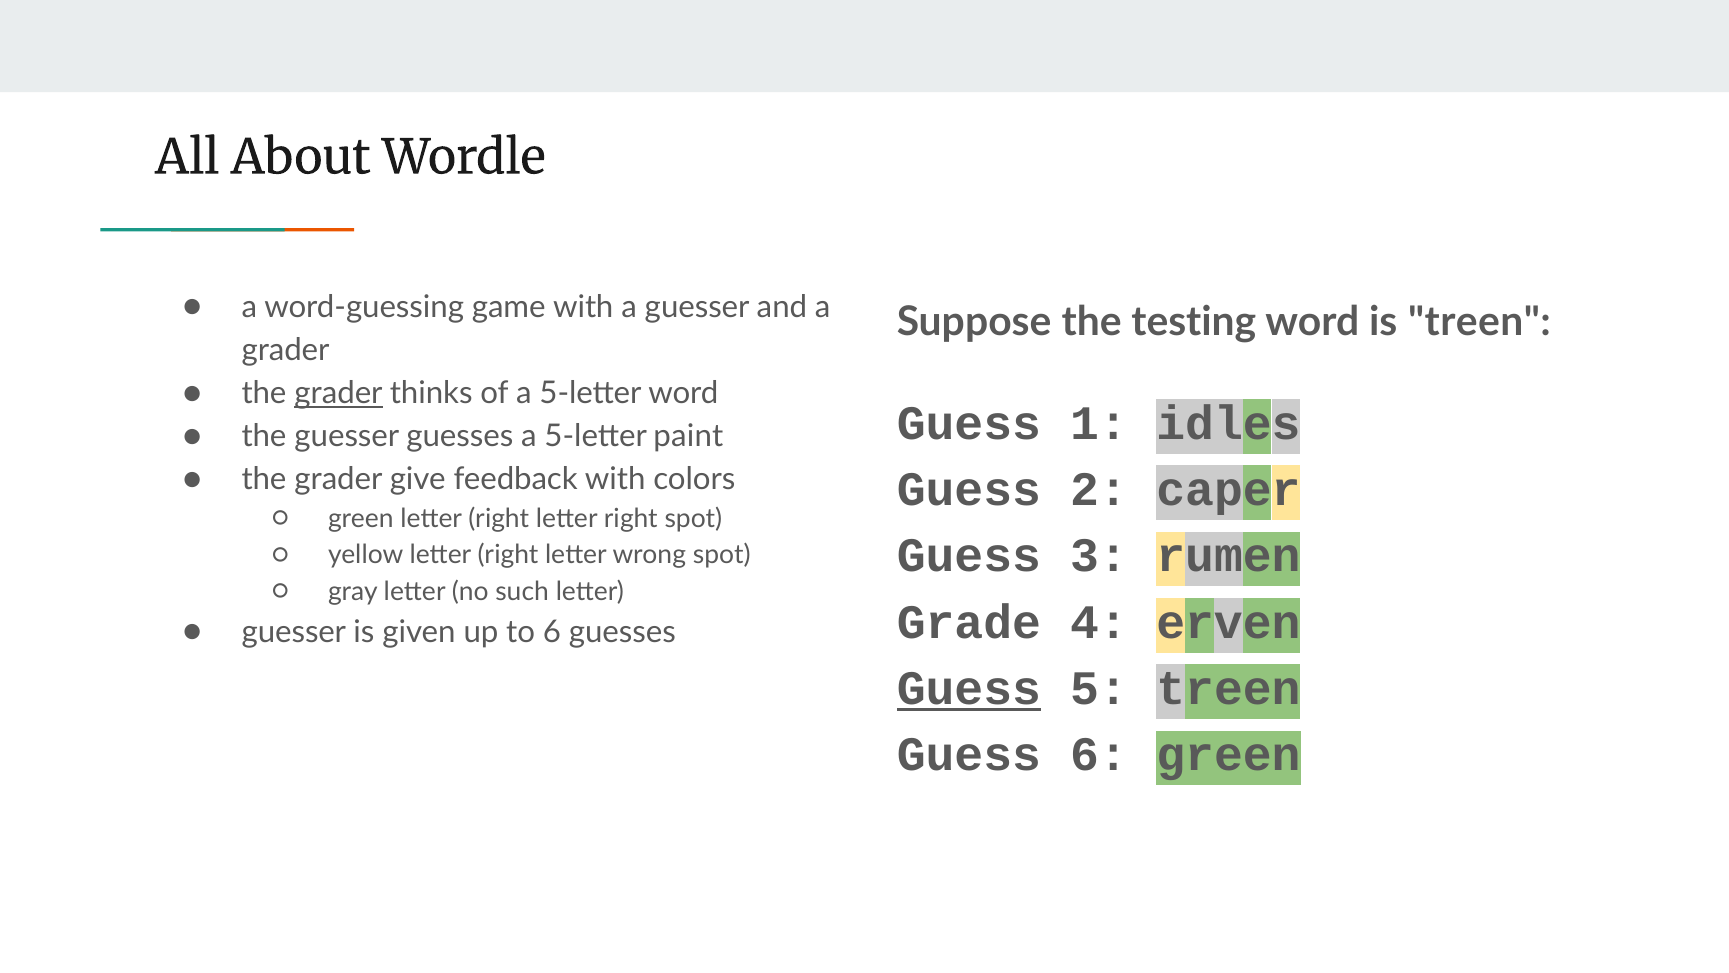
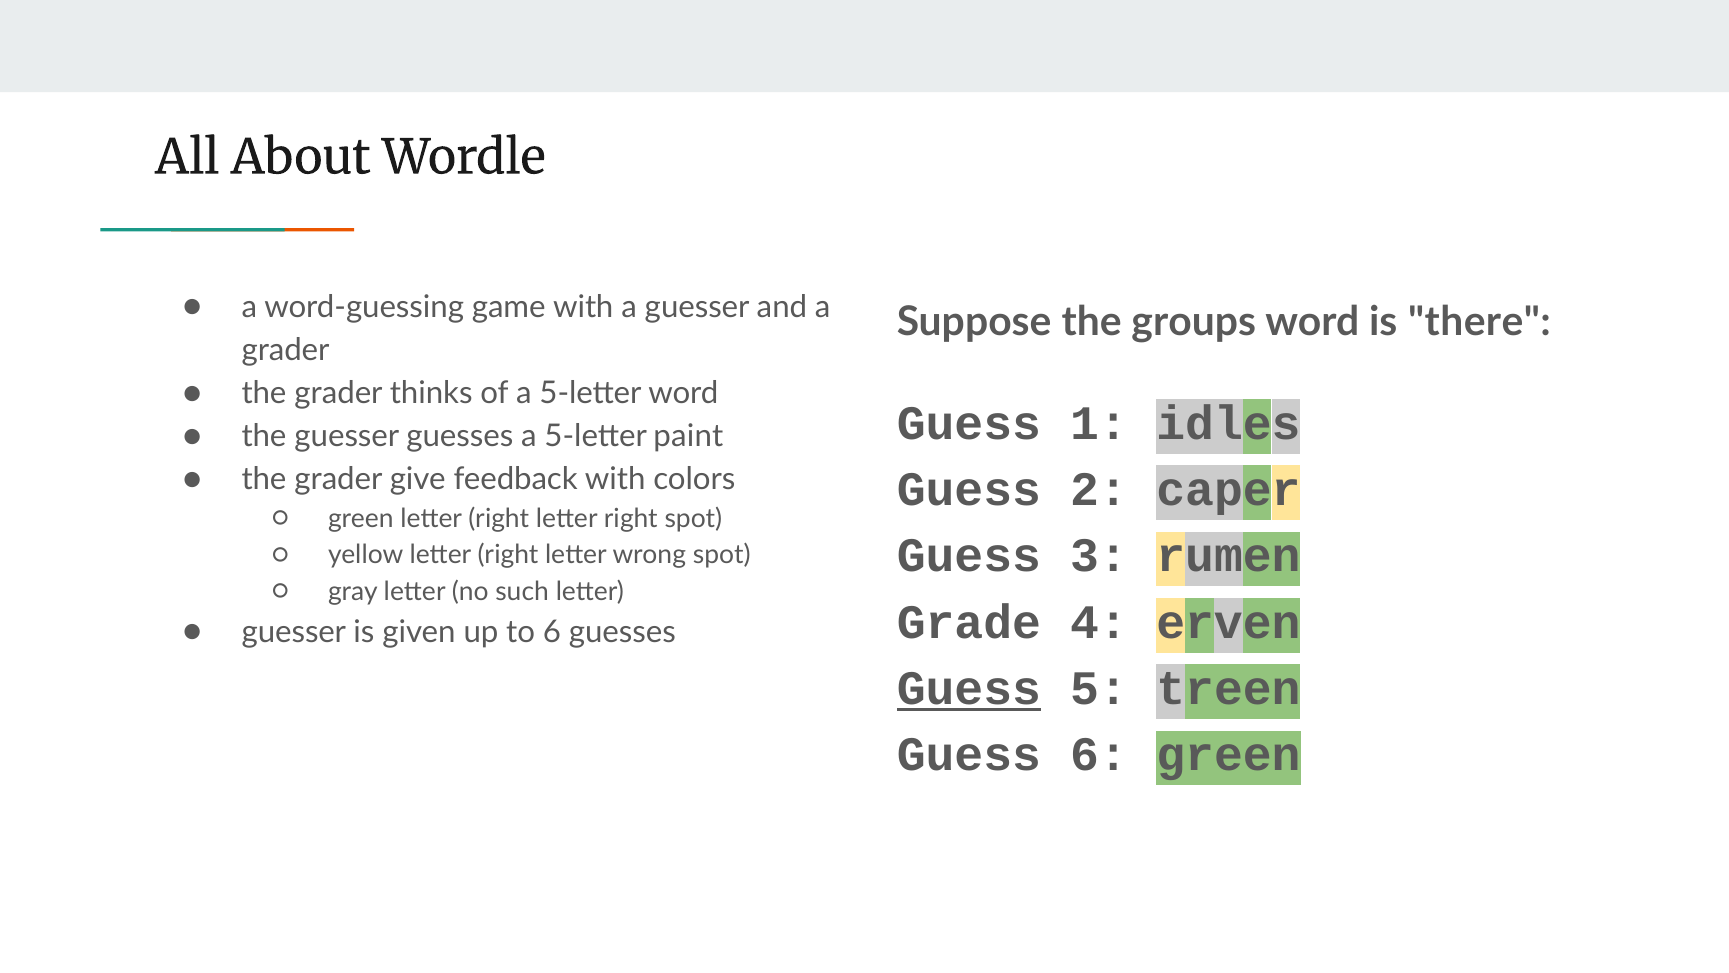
testing: testing -> groups
is treen: treen -> there
grader at (338, 393) underline: present -> none
